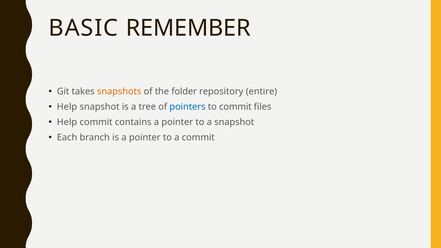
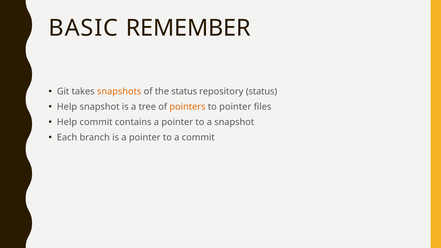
the folder: folder -> status
repository entire: entire -> status
pointers colour: blue -> orange
to commit: commit -> pointer
